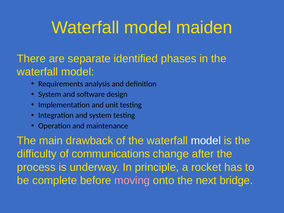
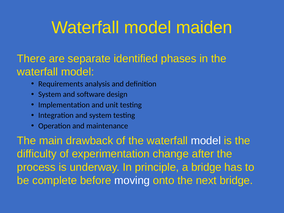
communications: communications -> experimentation
a rocket: rocket -> bridge
moving colour: pink -> white
